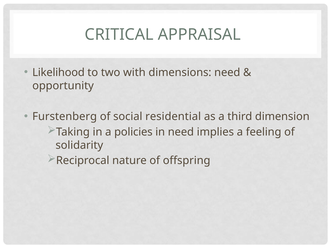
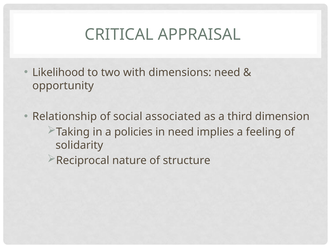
Furstenberg: Furstenberg -> Relationship
residential: residential -> associated
offspring: offspring -> structure
